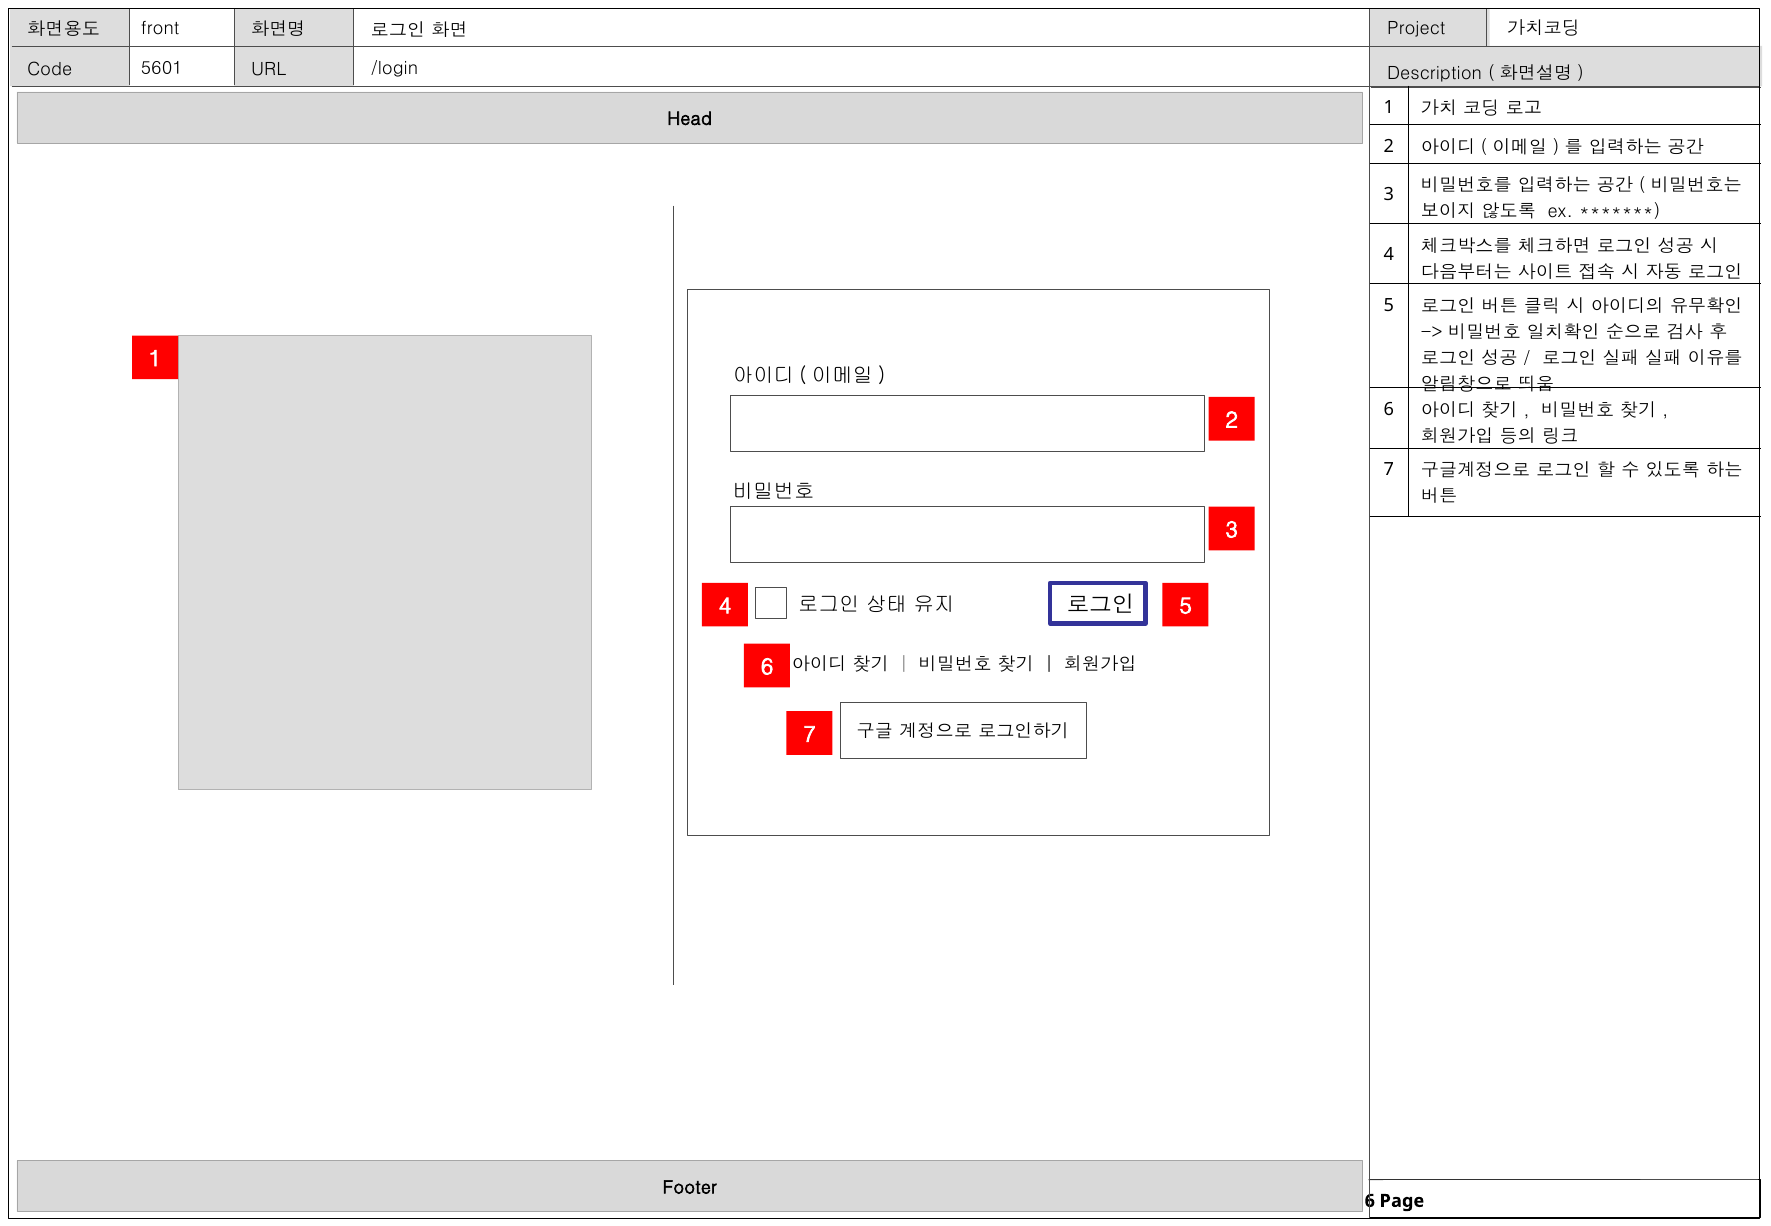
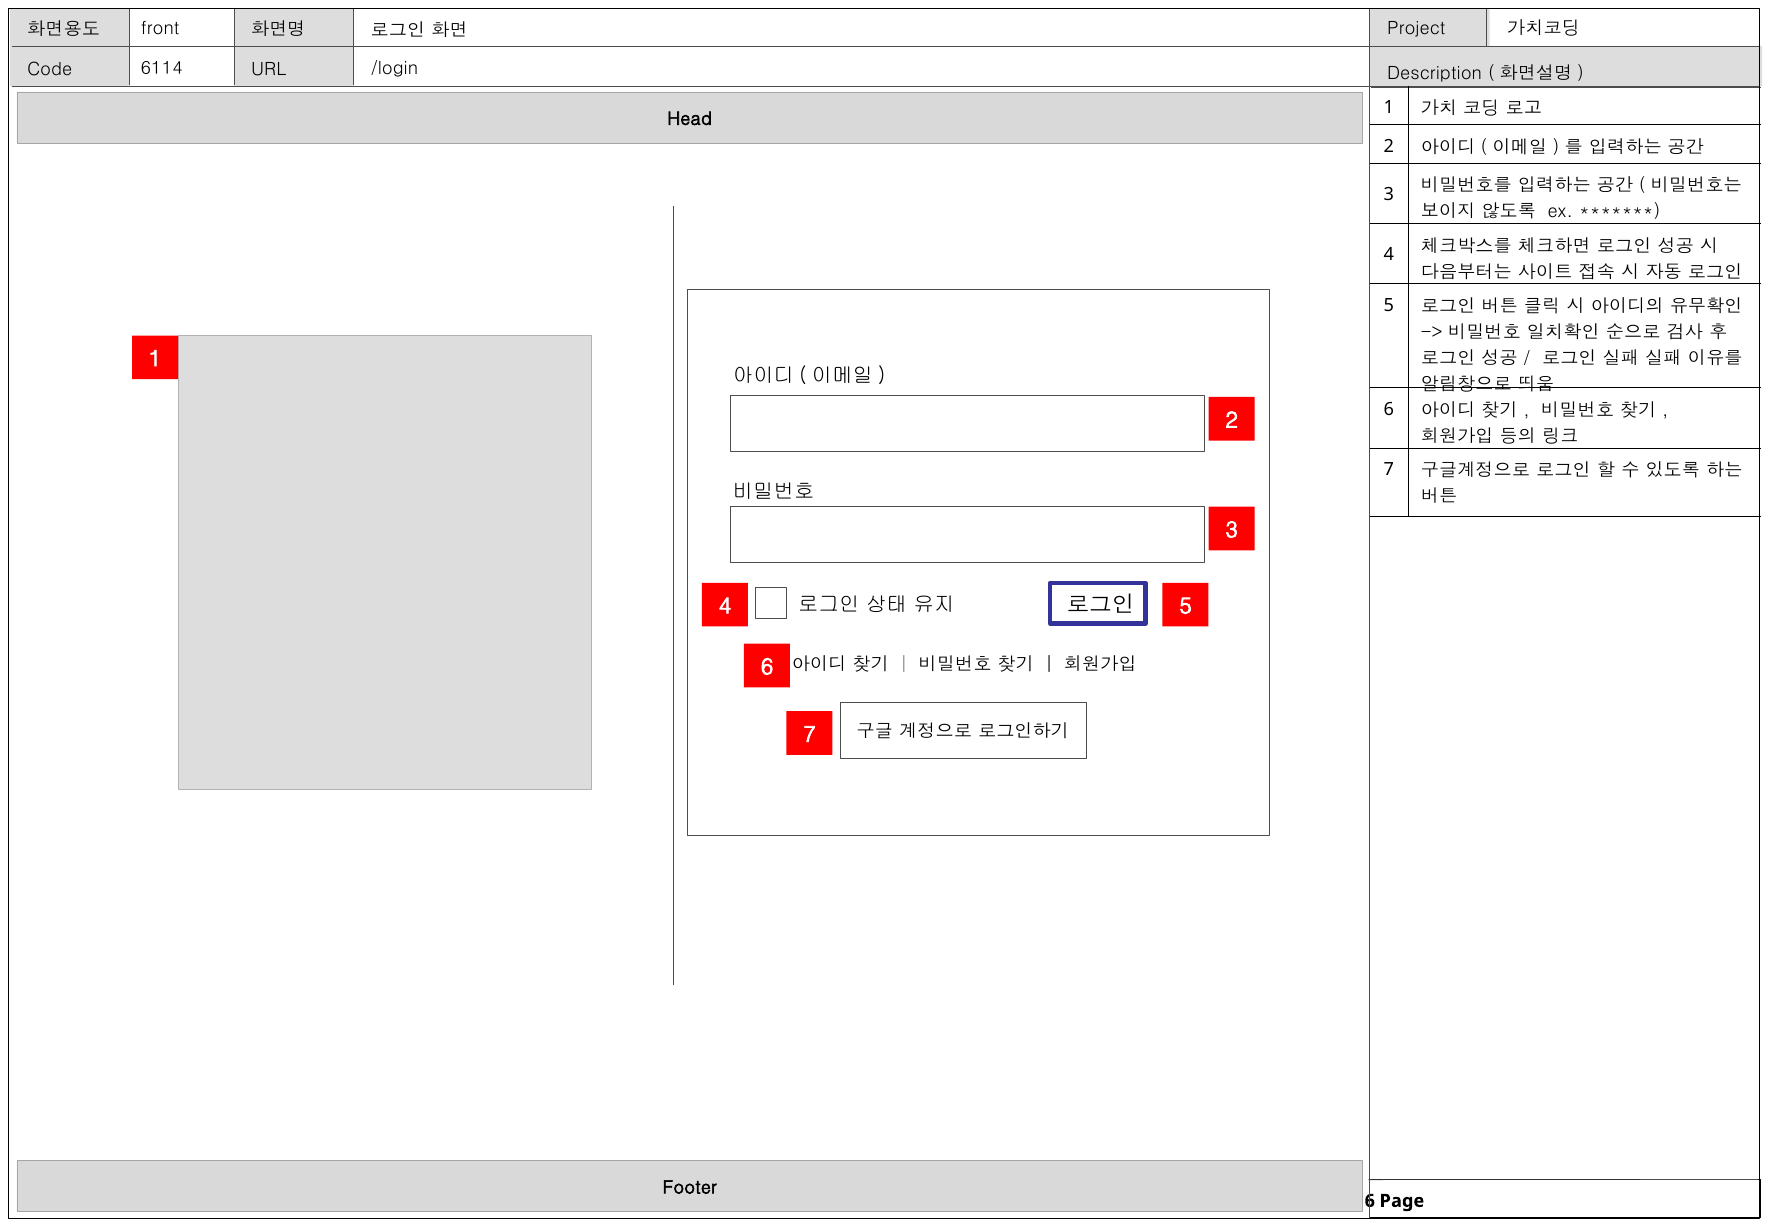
5601: 5601 -> 6114
